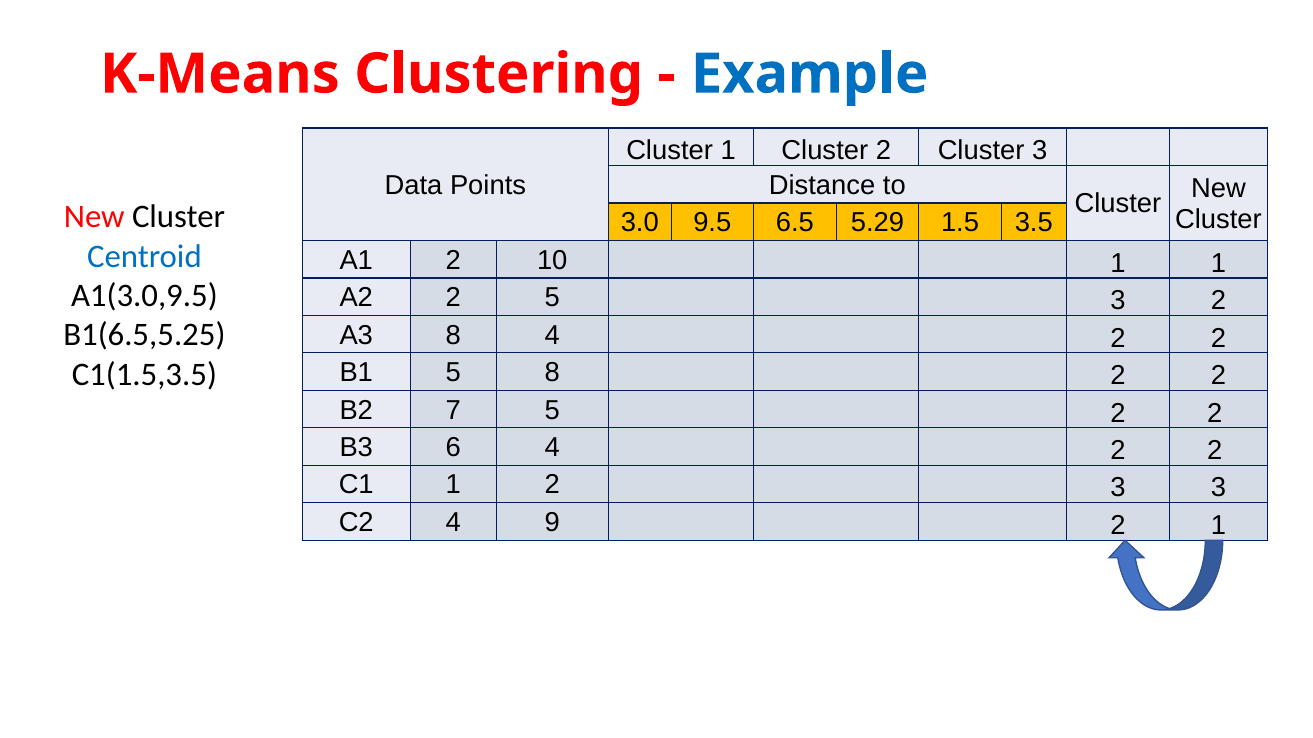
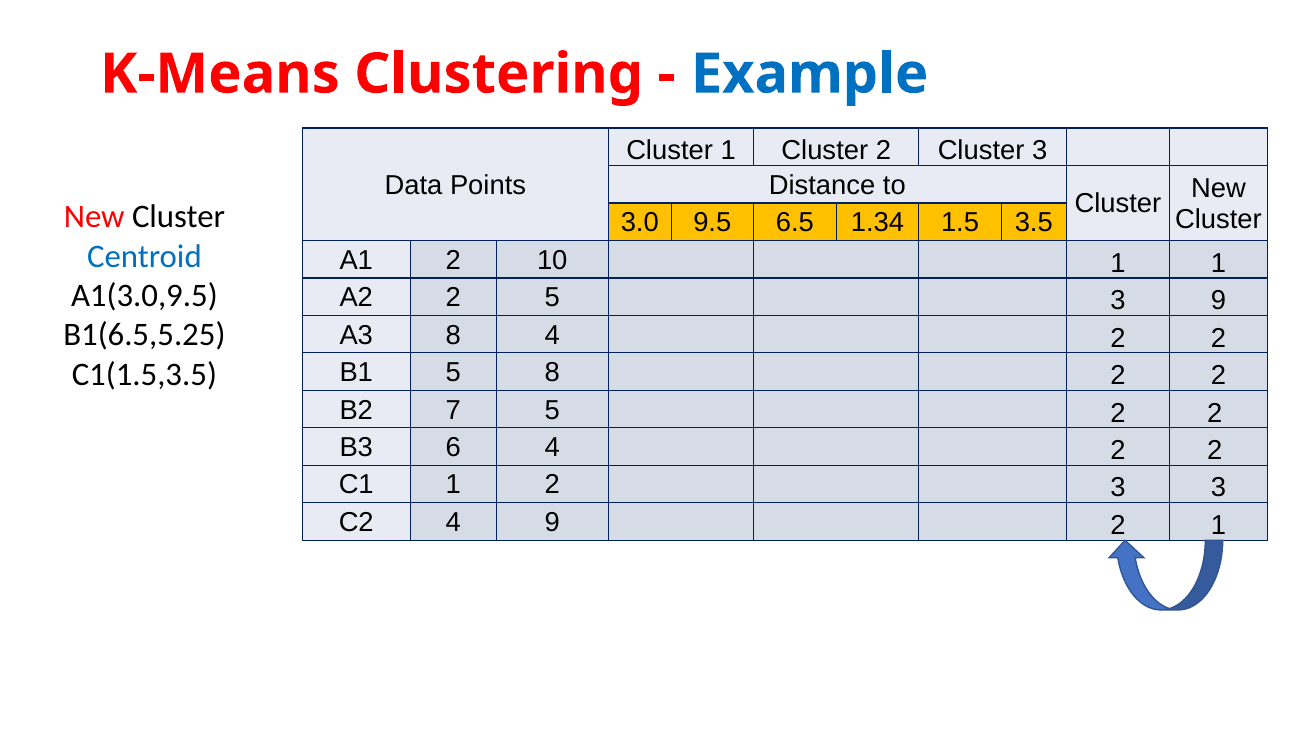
5.29: 5.29 -> 1.34
3 2: 2 -> 9
